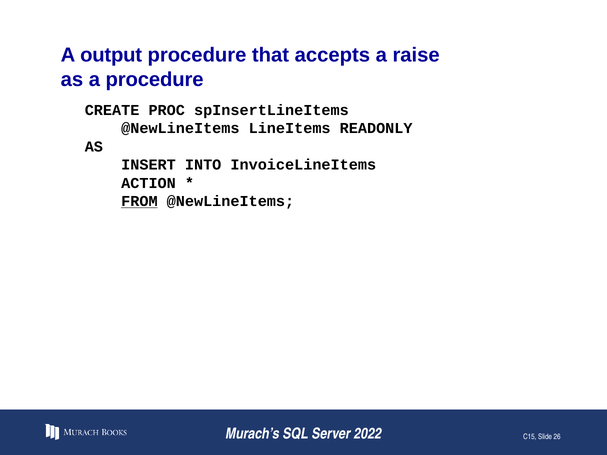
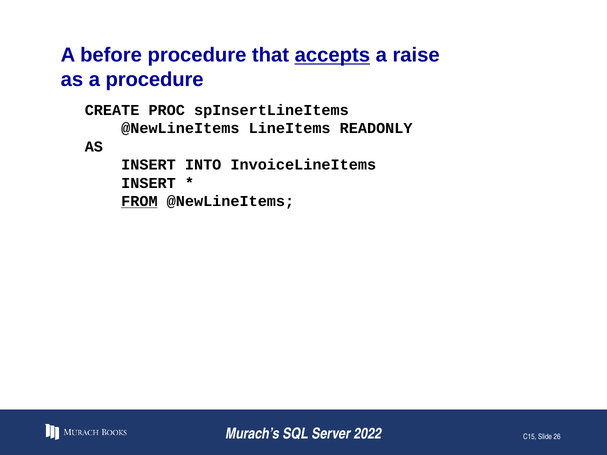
output: output -> before
accepts underline: none -> present
ACTION at (149, 183): ACTION -> INSERT
